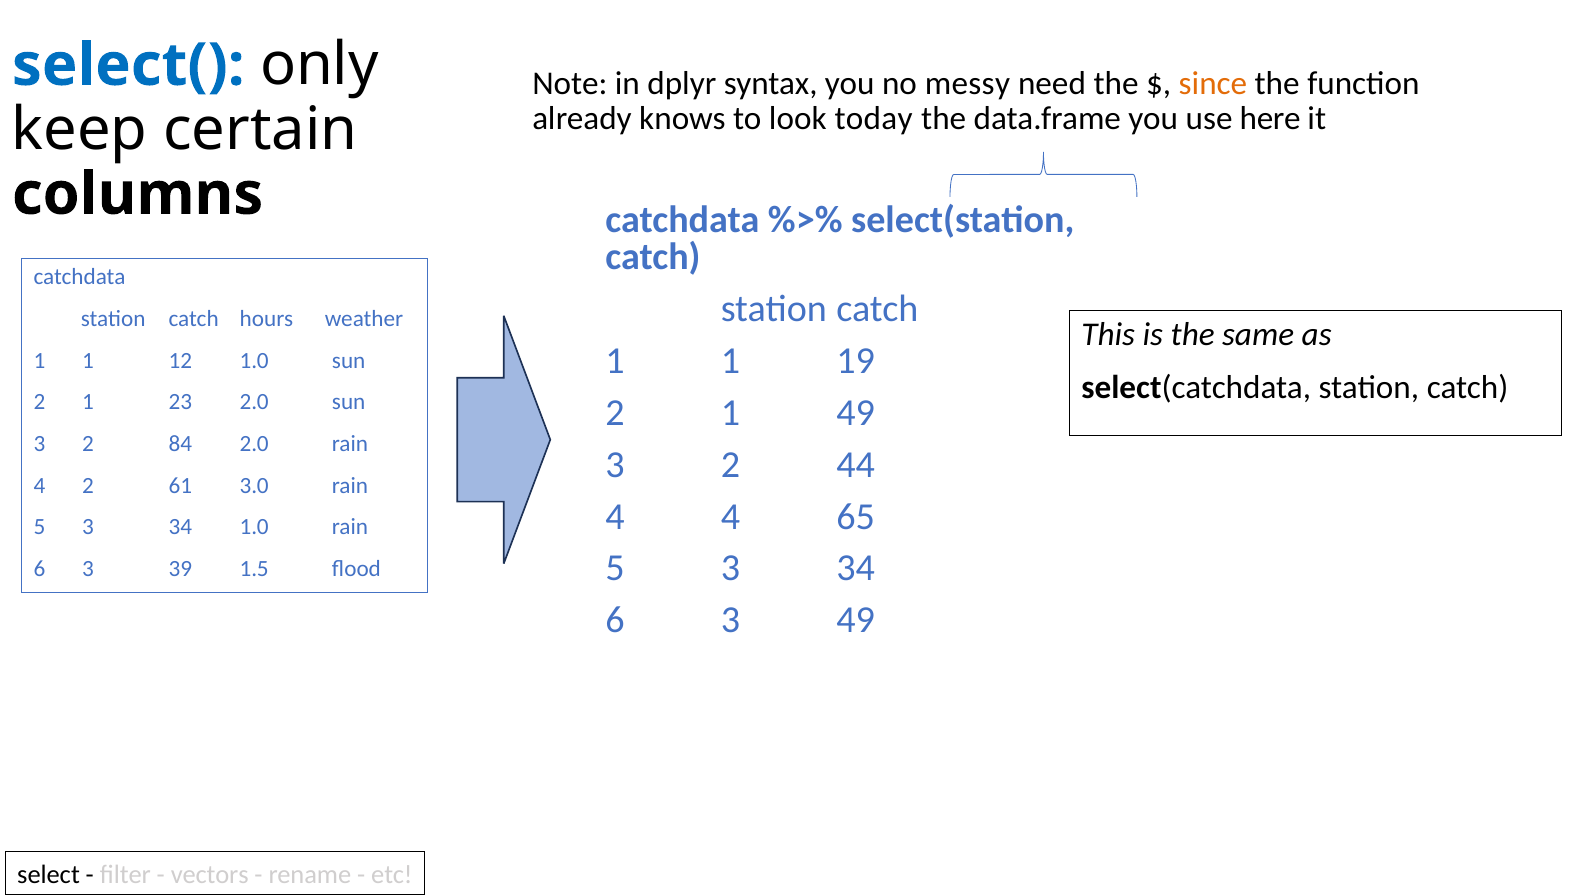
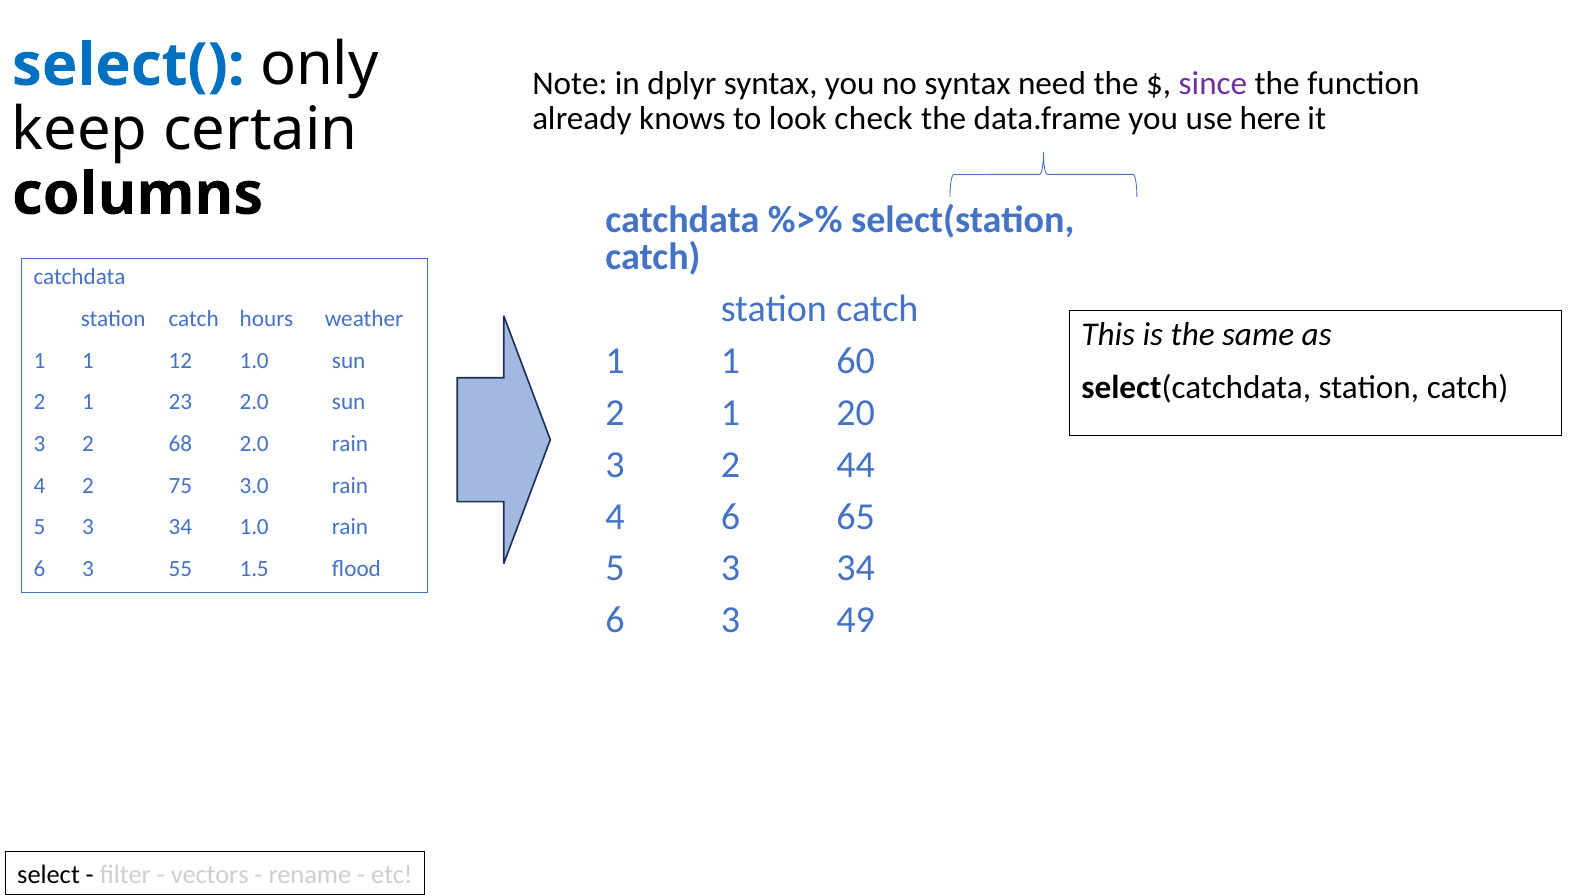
no messy: messy -> syntax
since colour: orange -> purple
today: today -> check
19: 19 -> 60
1 49: 49 -> 20
84: 84 -> 68
61: 61 -> 75
4 4: 4 -> 6
39: 39 -> 55
